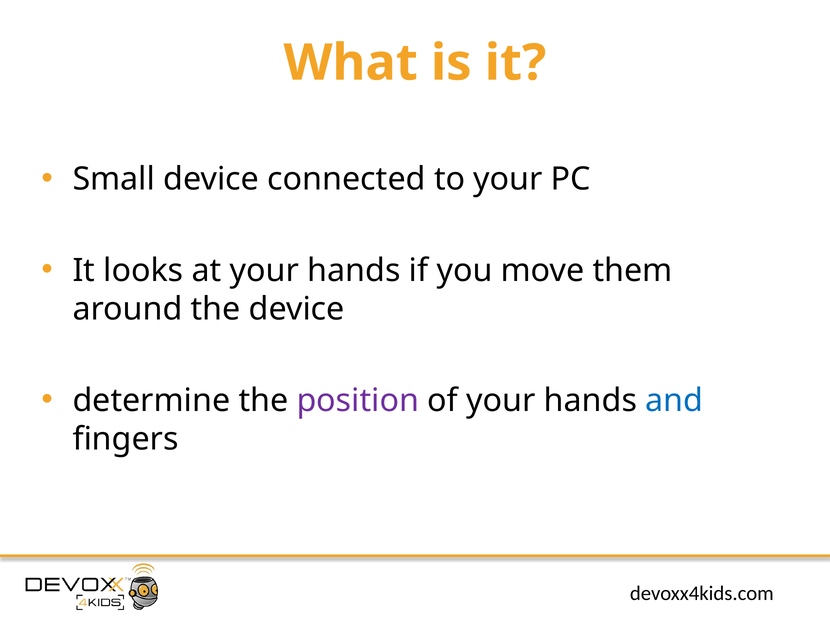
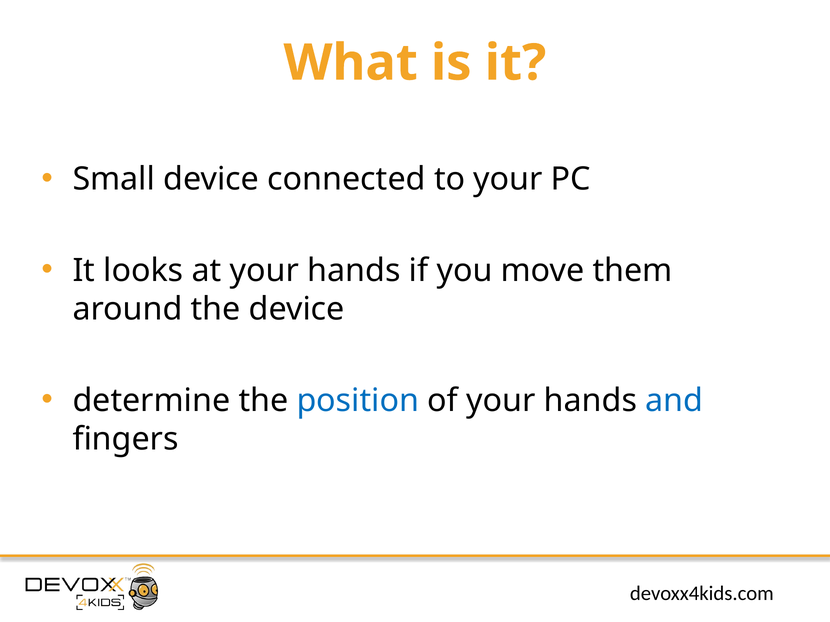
position colour: purple -> blue
